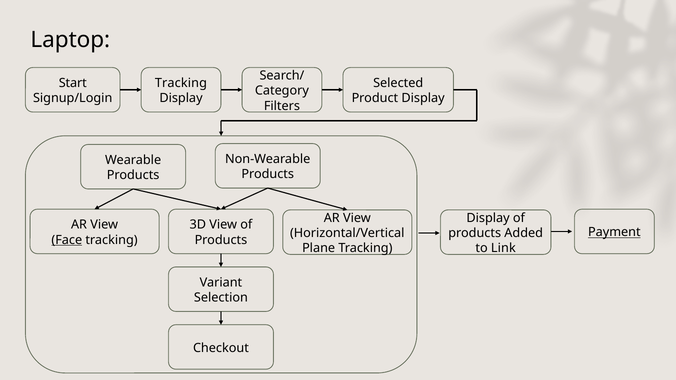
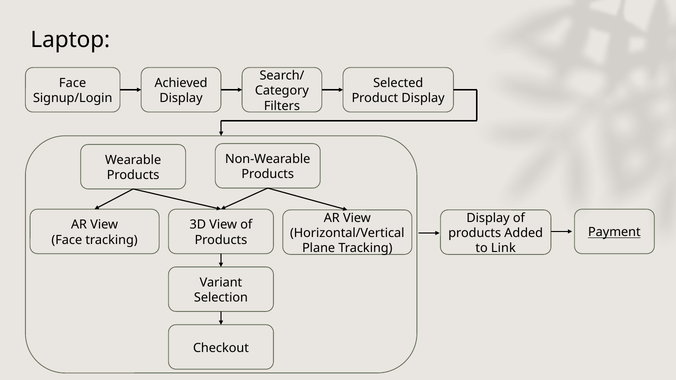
Start at (73, 83): Start -> Face
Tracking at (181, 83): Tracking -> Achieved
Face at (67, 240) underline: present -> none
